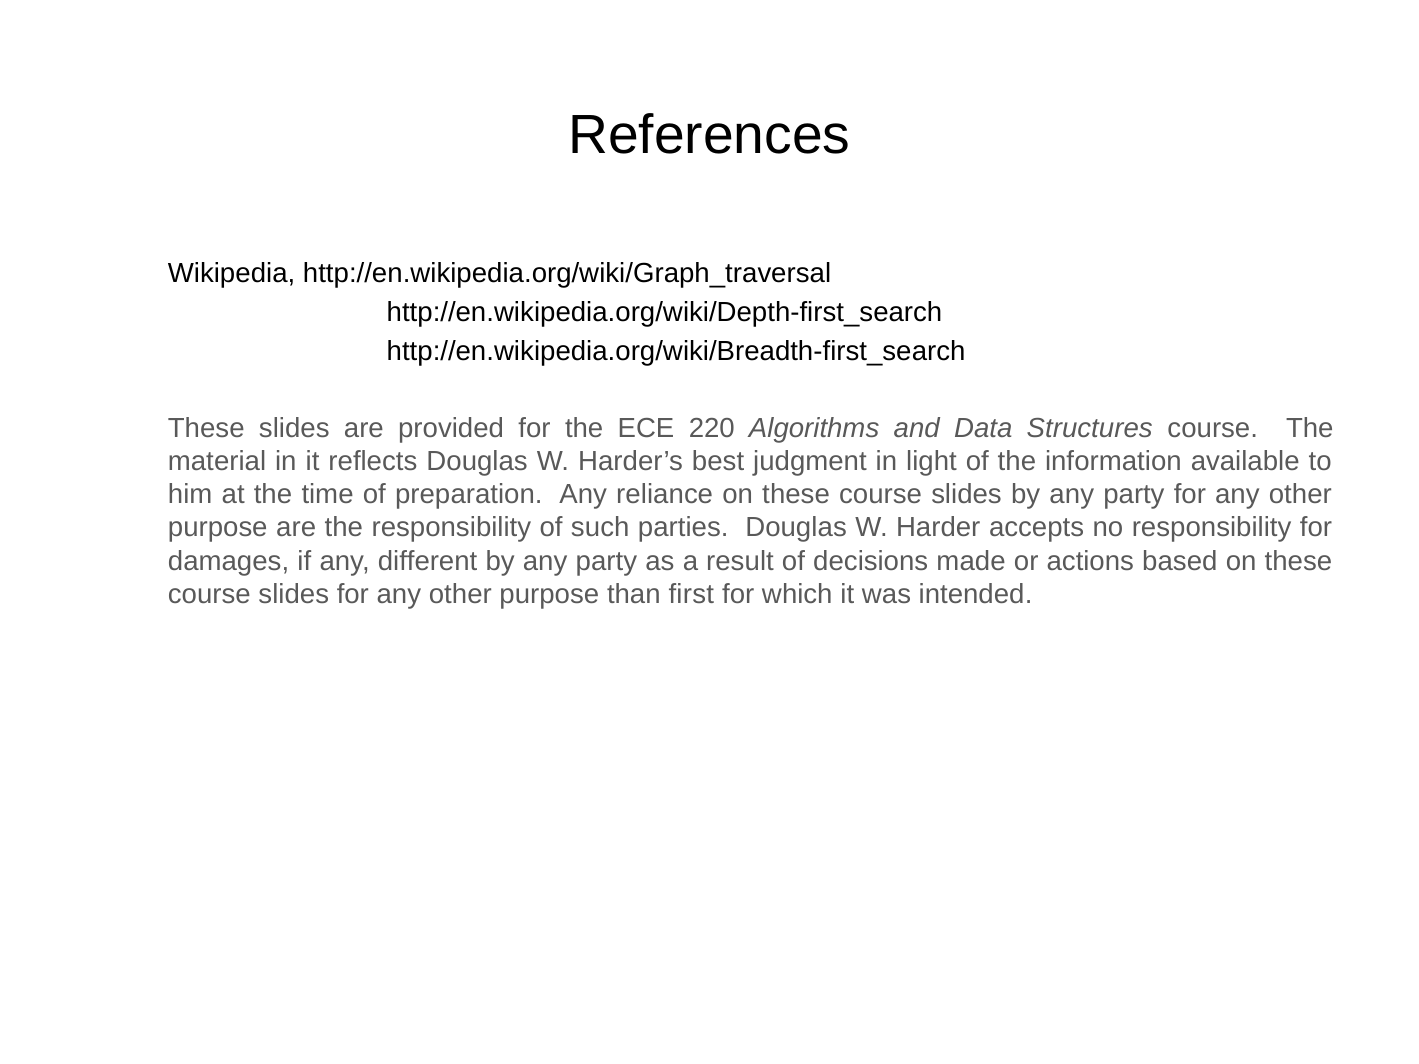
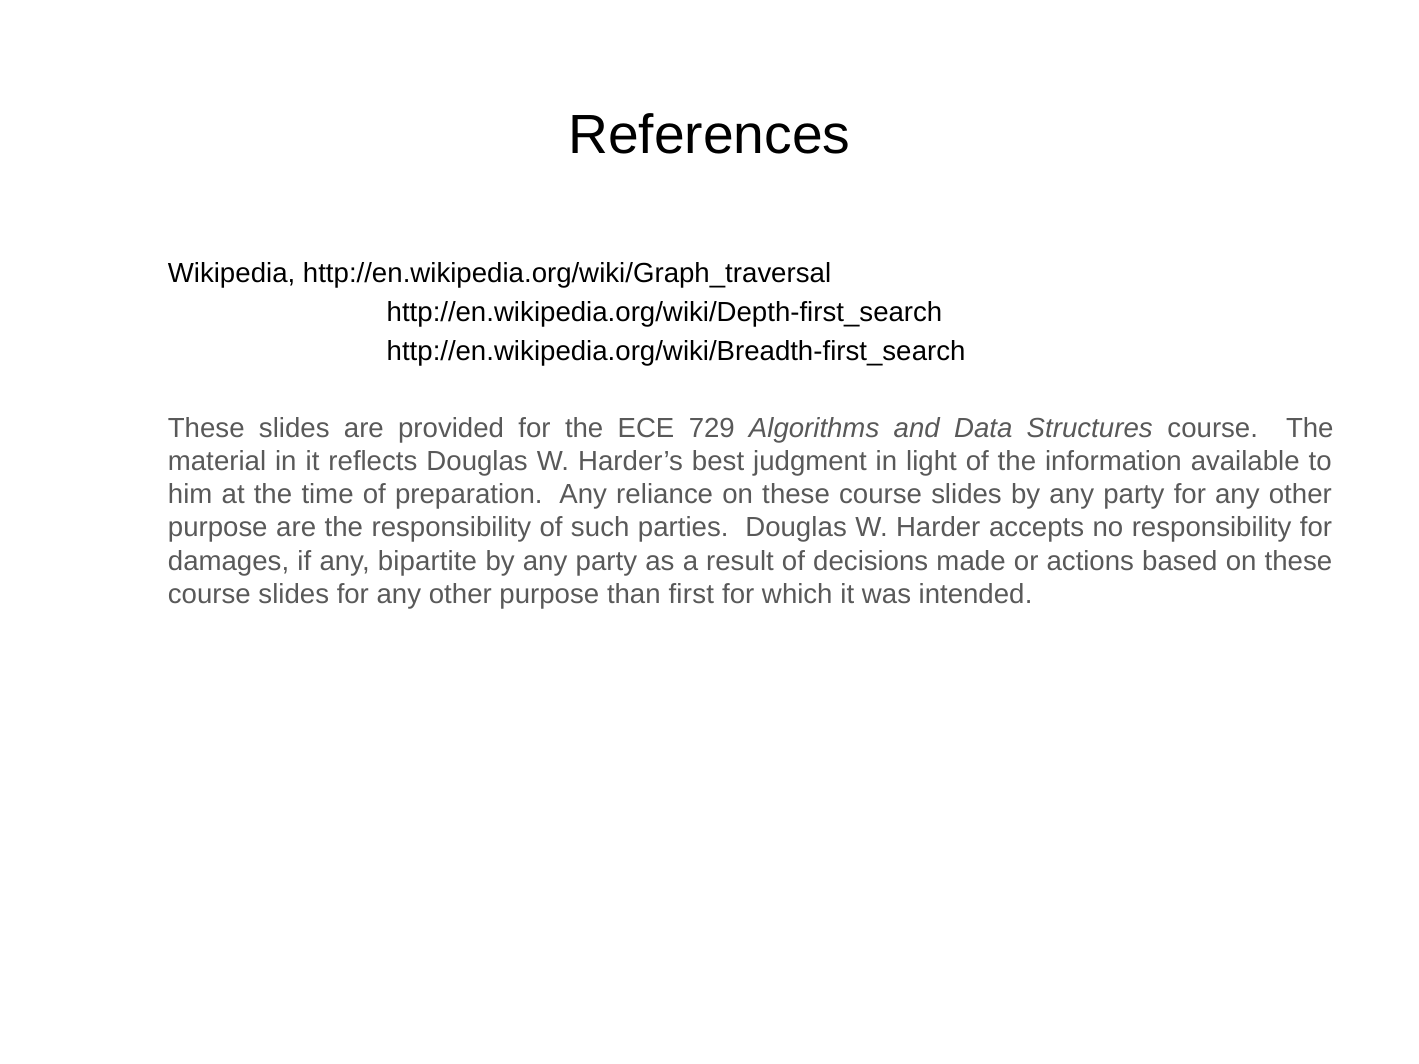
220: 220 -> 729
different: different -> bipartite
